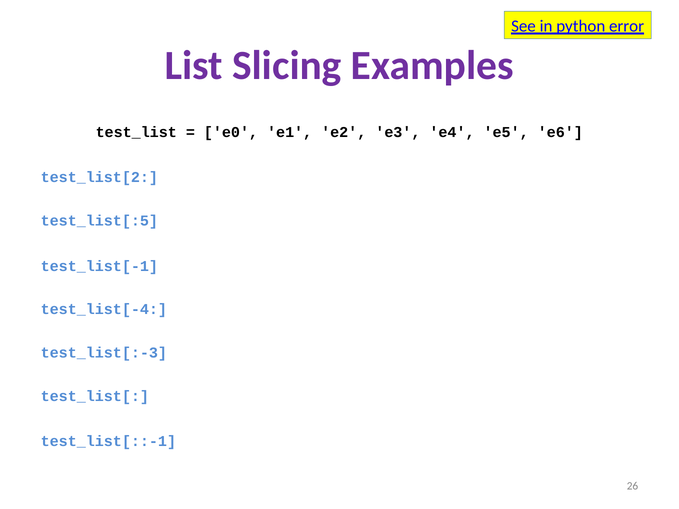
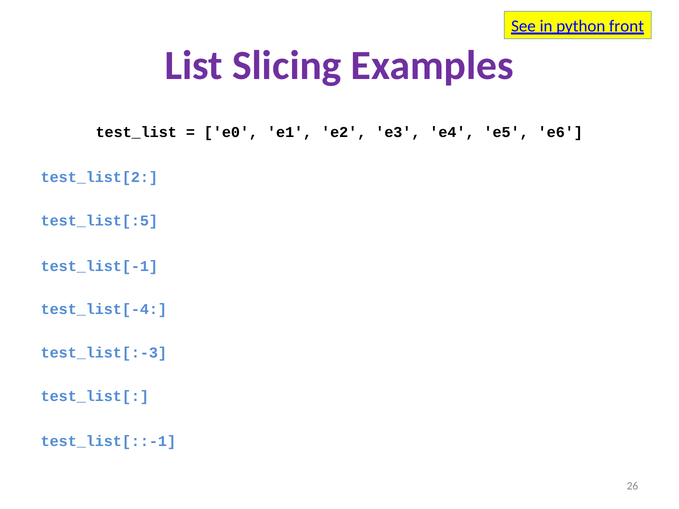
error: error -> front
